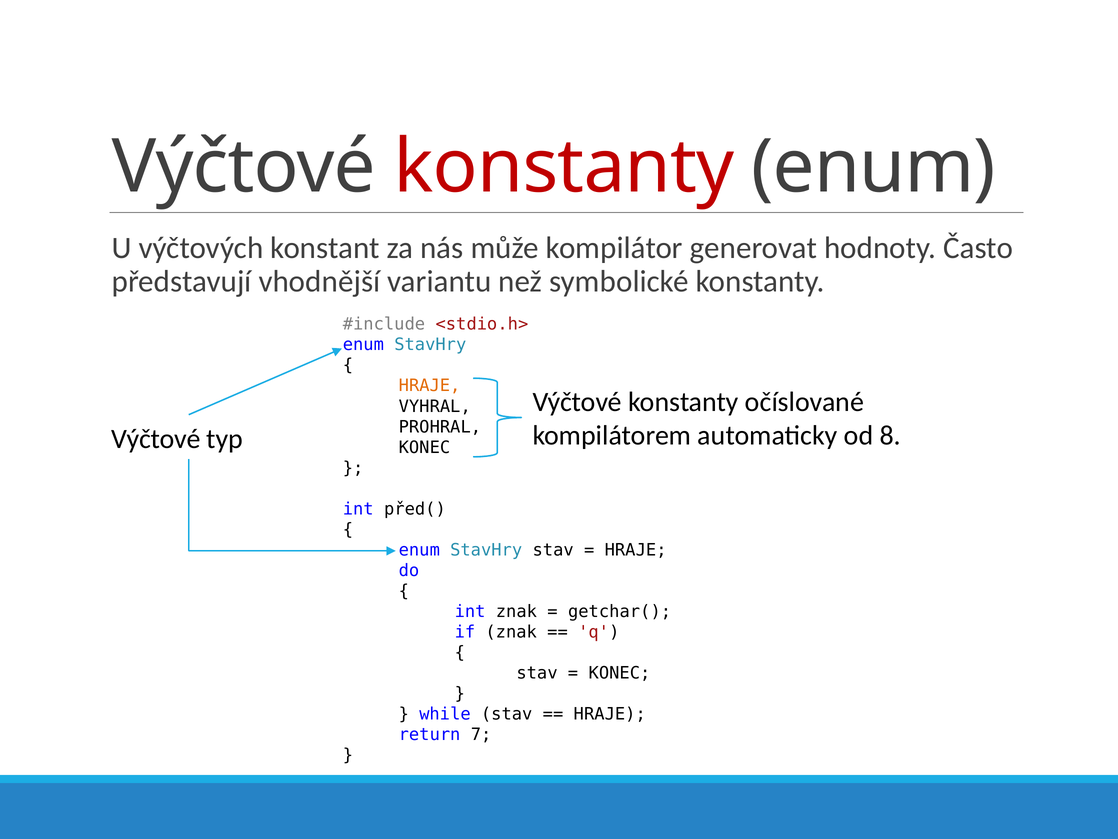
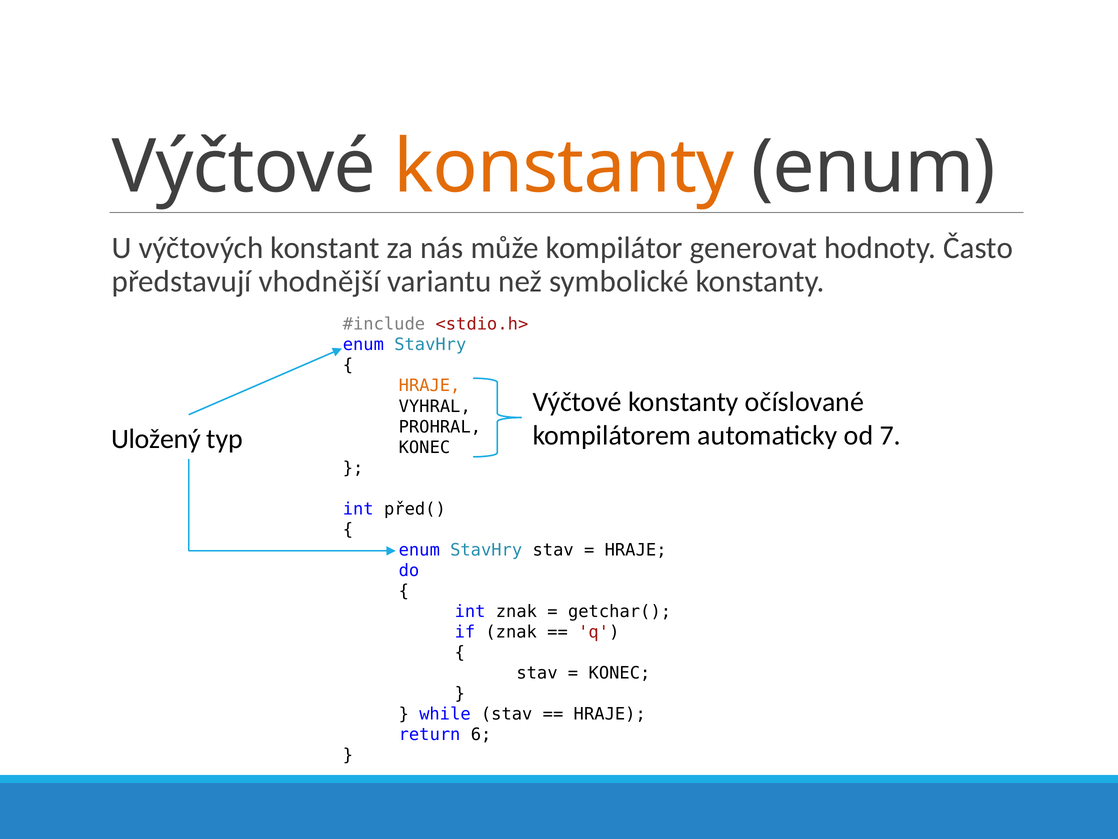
konstanty at (564, 167) colour: red -> orange
8: 8 -> 7
Výčtové at (156, 439): Výčtové -> Uložený
7: 7 -> 6
